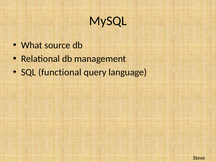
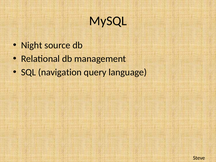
What: What -> Night
functional: functional -> navigation
